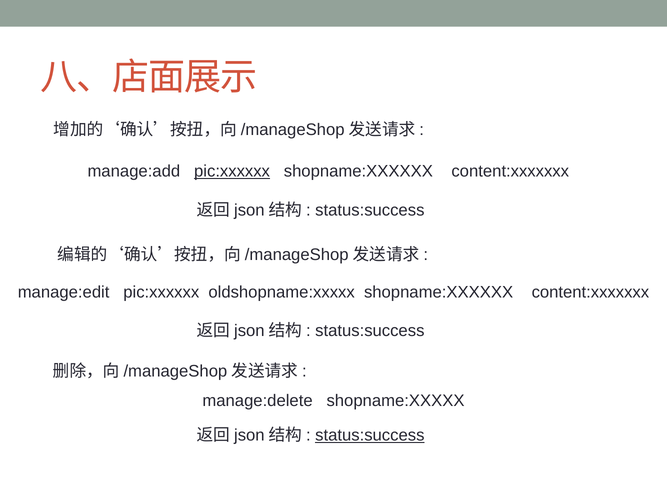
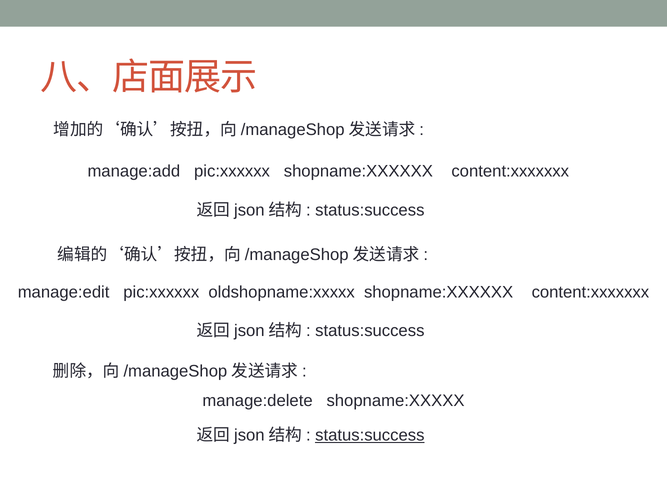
pic:xxxxxx at (232, 171) underline: present -> none
